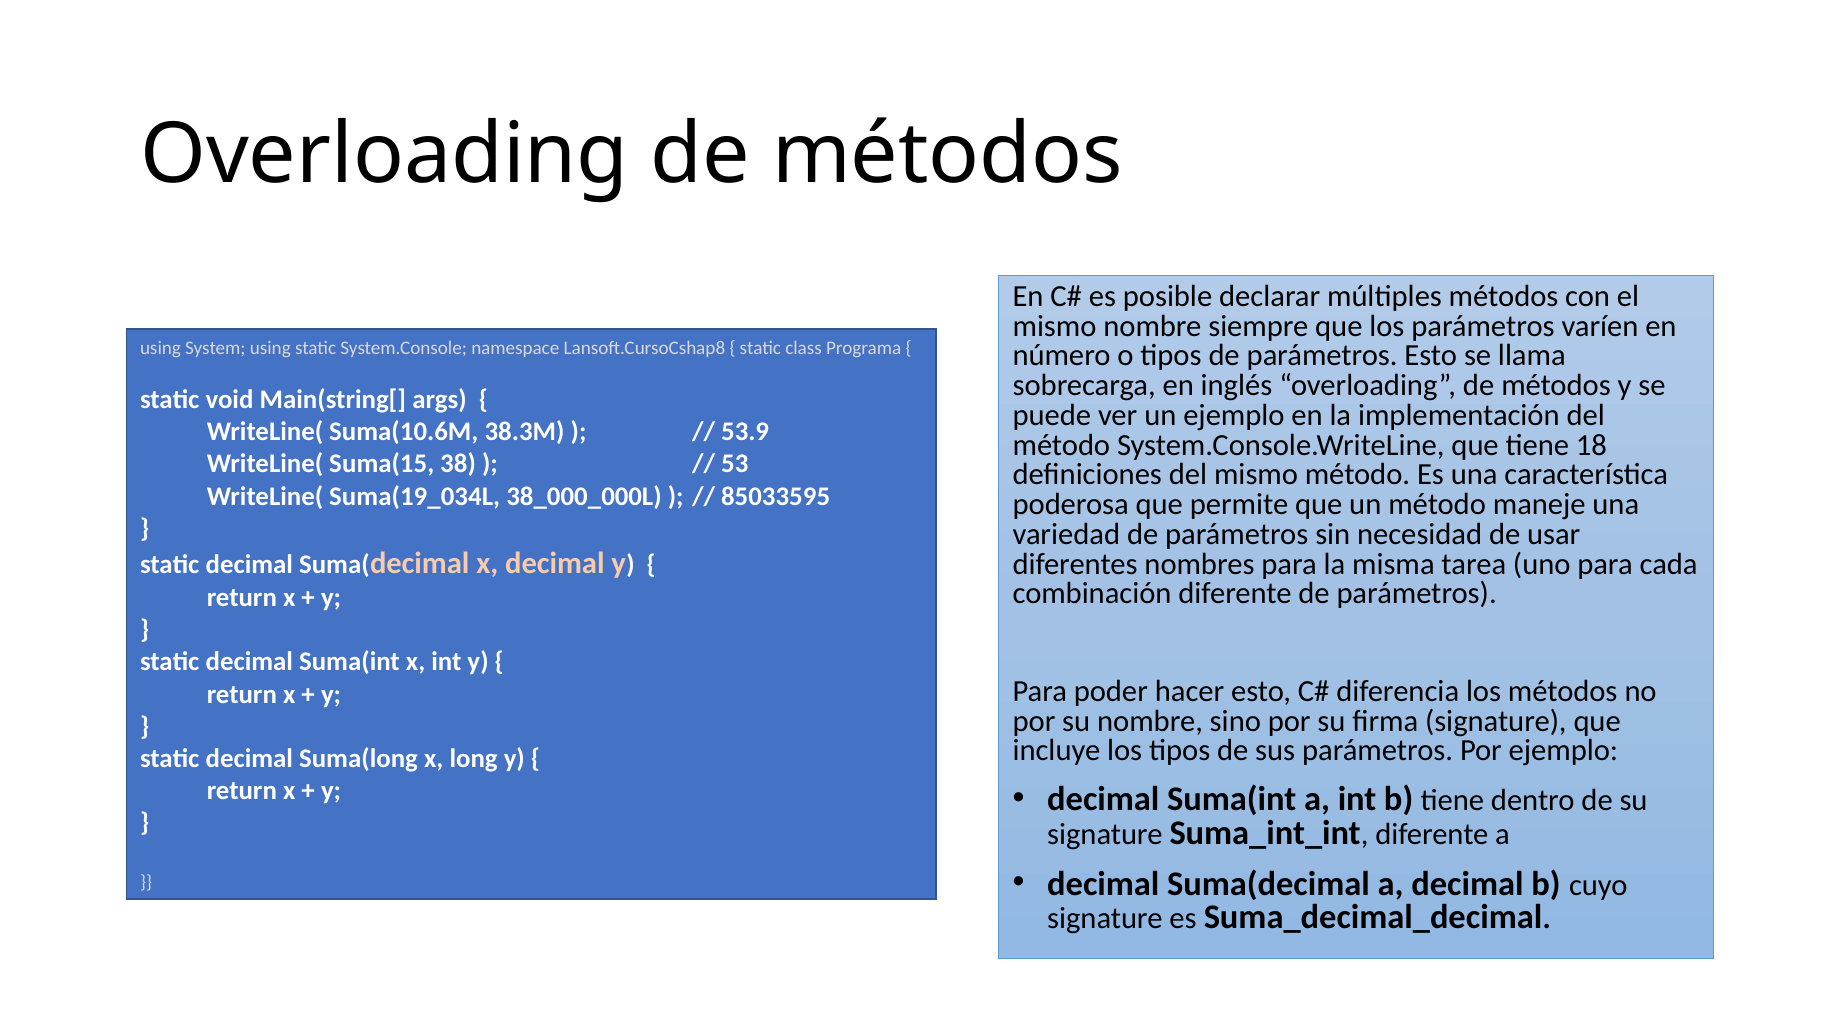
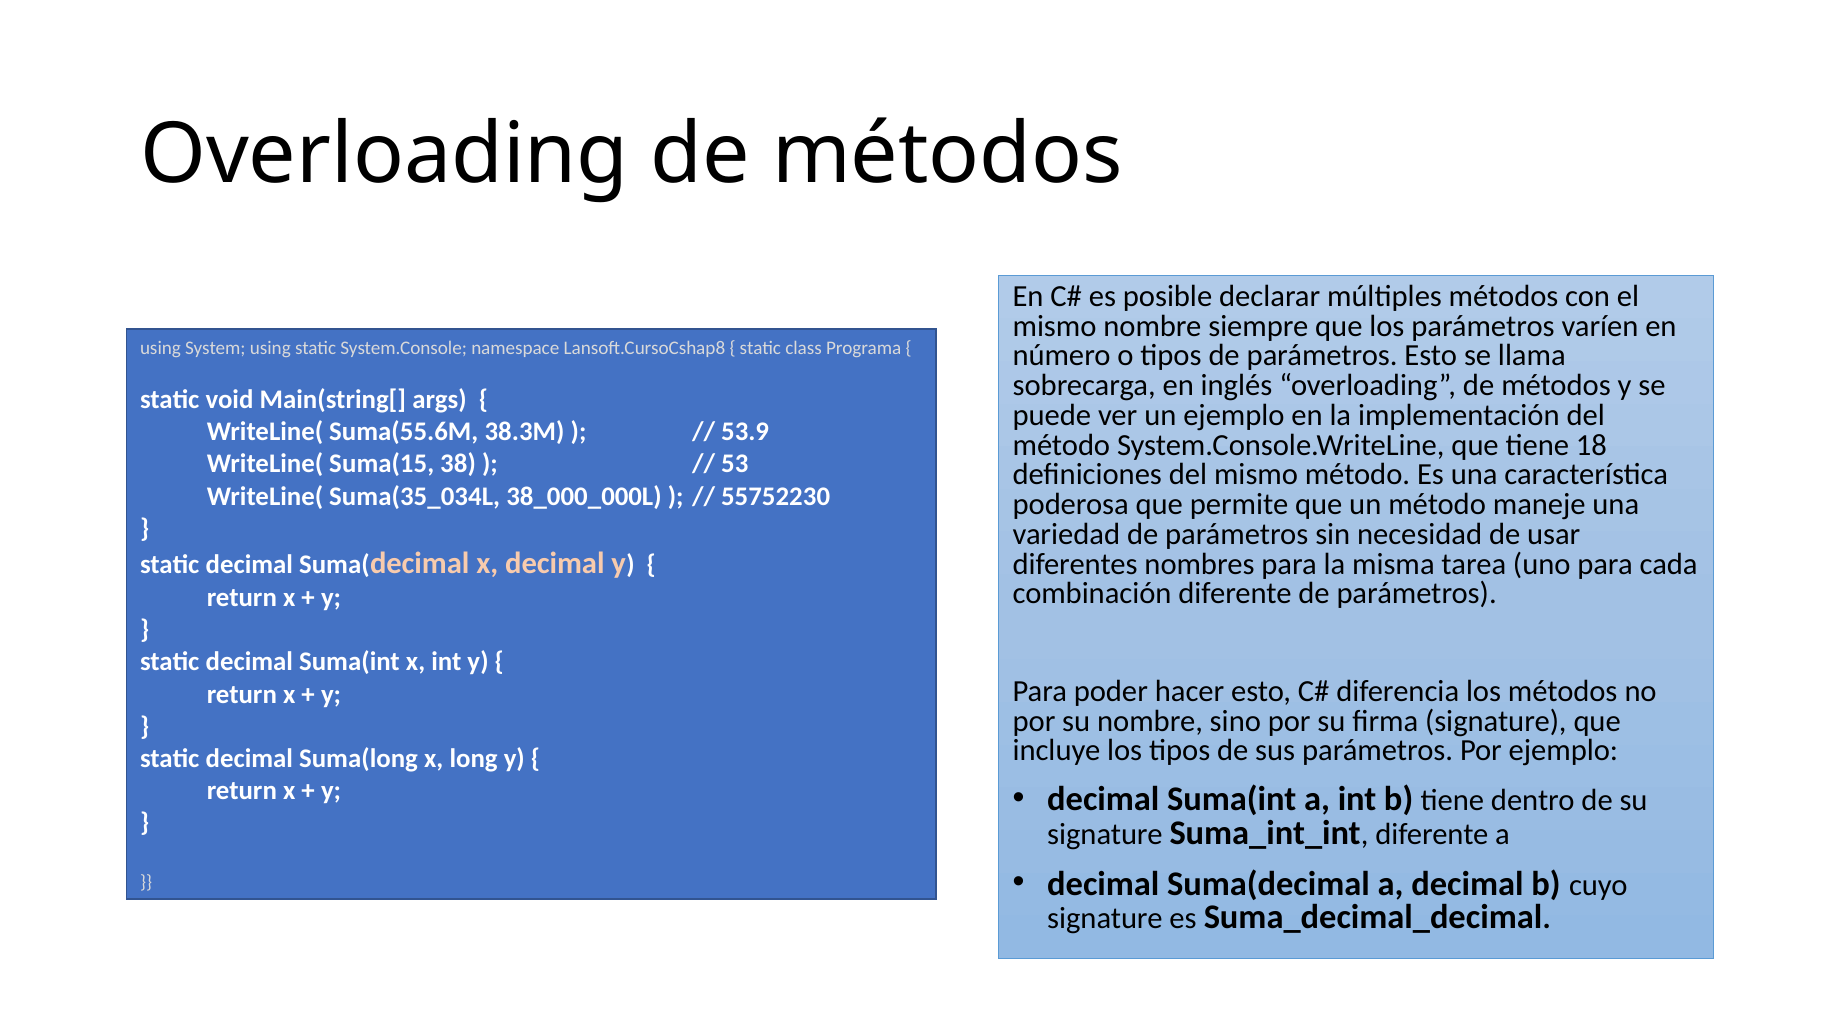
Suma(10.6M: Suma(10.6M -> Suma(55.6M
Suma(19_034L: Suma(19_034L -> Suma(35_034L
85033595: 85033595 -> 55752230
